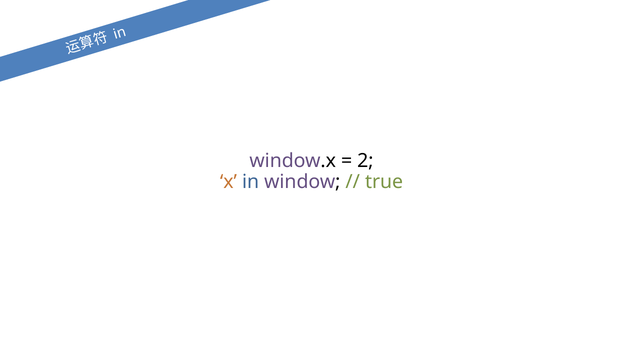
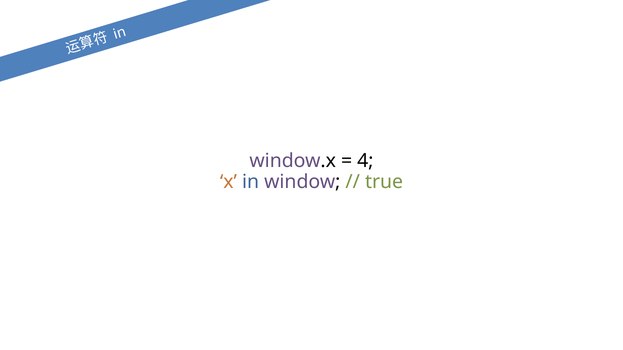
2: 2 -> 4
